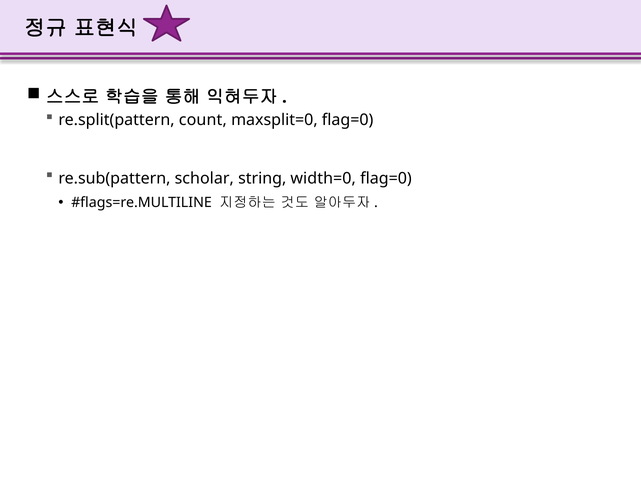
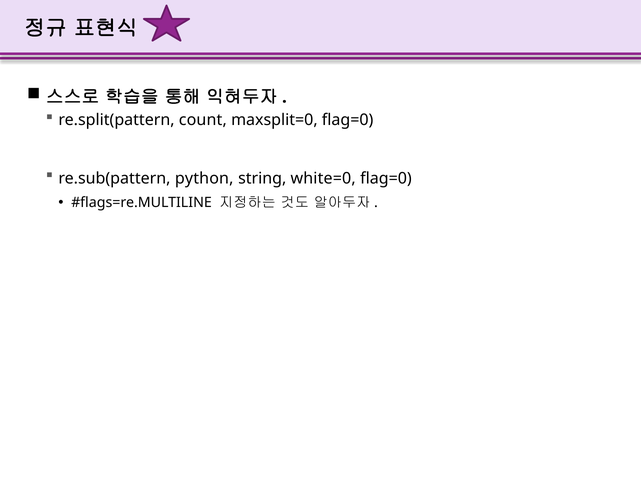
scholar: scholar -> python
width=0: width=0 -> white=0
